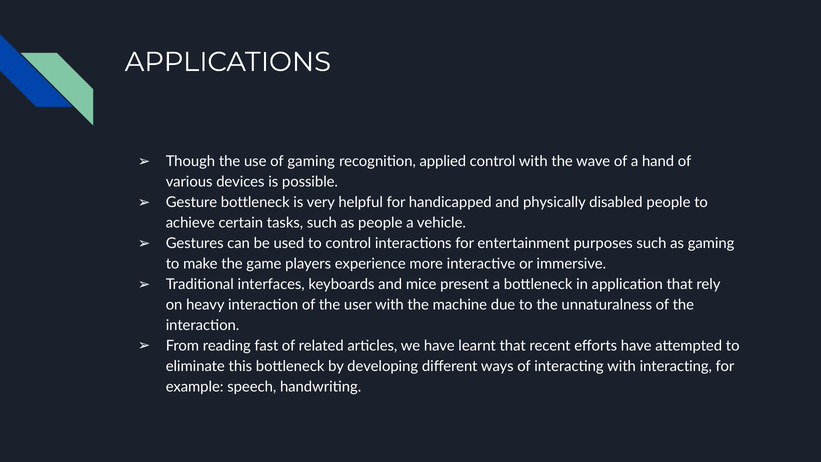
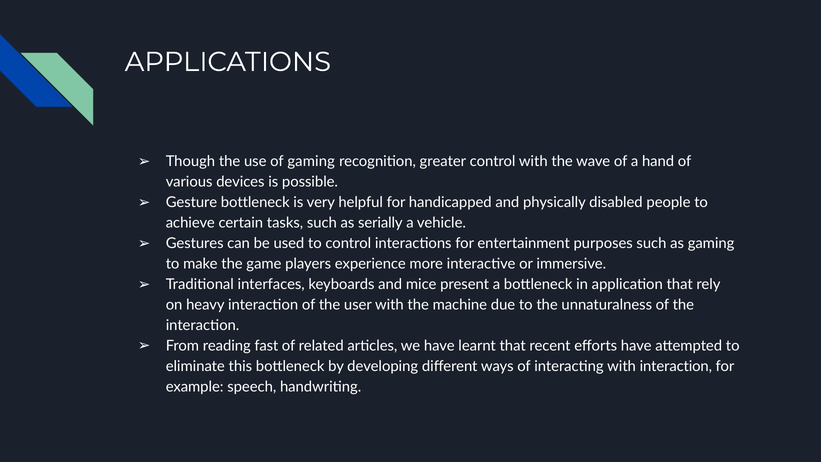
applied: applied -> greater
as people: people -> serially
with interacting: interacting -> interaction
